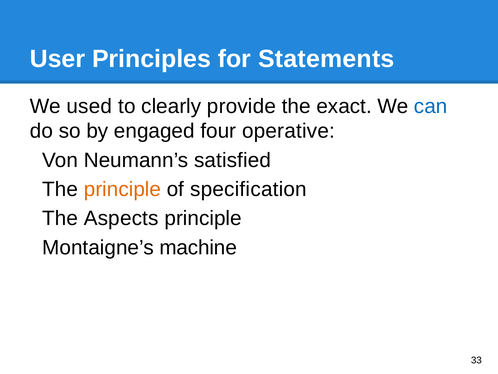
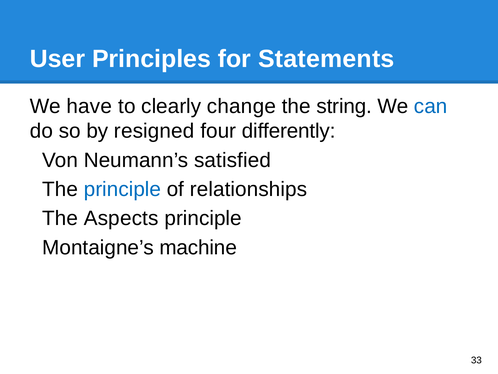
used: used -> have
provide: provide -> change
exact: exact -> string
engaged: engaged -> resigned
operative: operative -> differently
principle at (122, 189) colour: orange -> blue
specification: specification -> relationships
